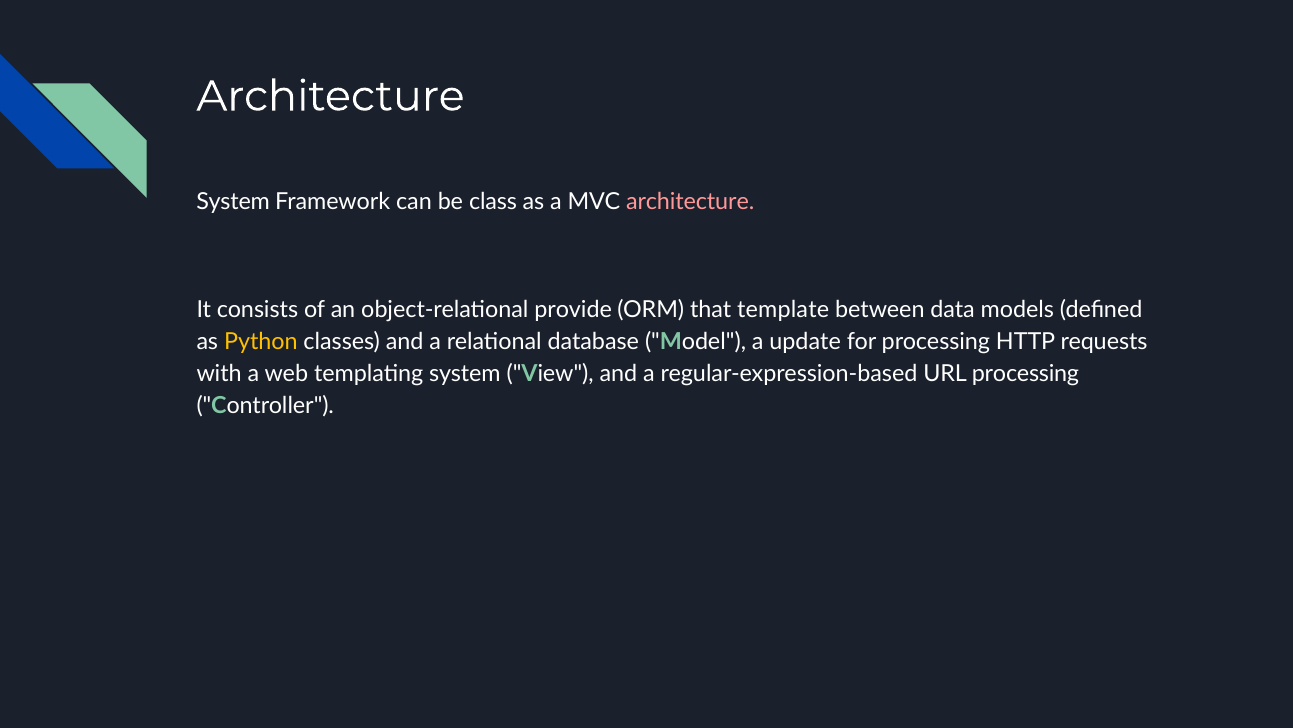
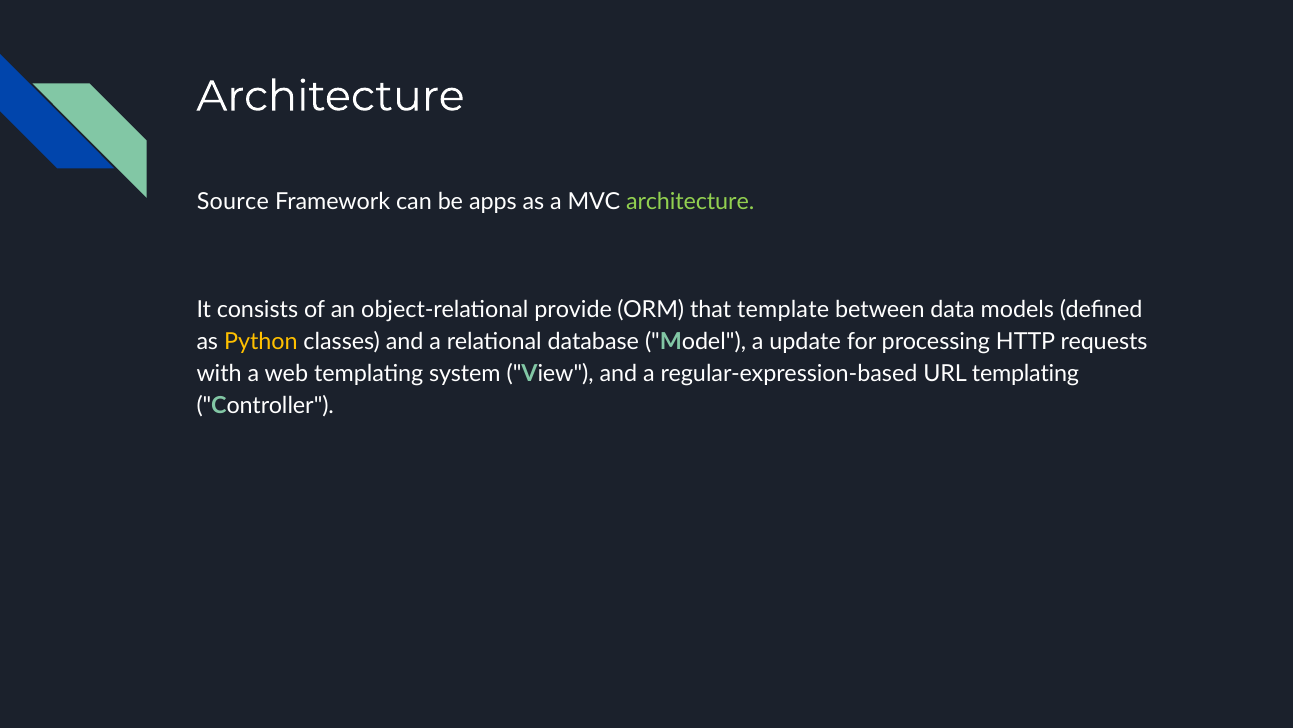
System at (233, 202): System -> Source
class: class -> apps
architecture at (690, 202) colour: pink -> light green
URL processing: processing -> templating
